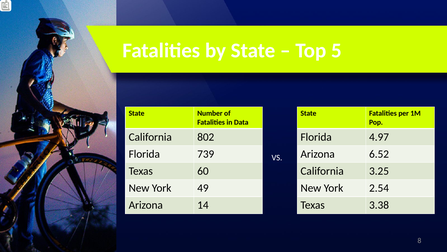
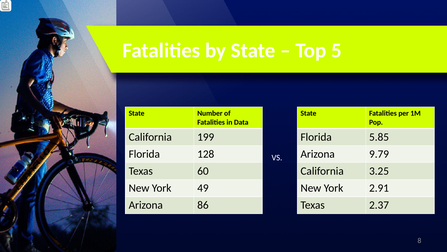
802: 802 -> 199
4.97: 4.97 -> 5.85
739: 739 -> 128
6.52: 6.52 -> 9.79
2.54: 2.54 -> 2.91
14: 14 -> 86
3.38: 3.38 -> 2.37
